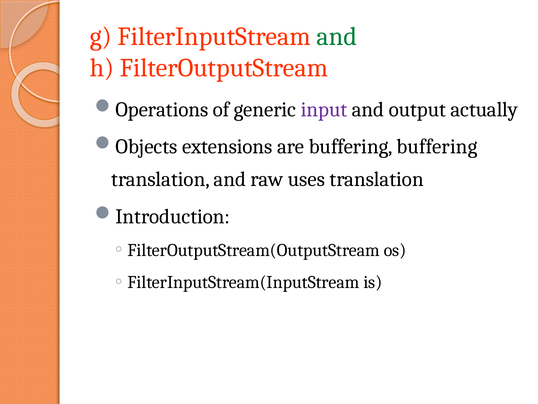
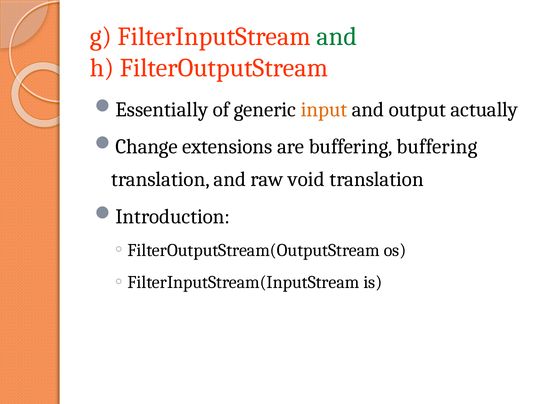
Operations: Operations -> Essentially
input colour: purple -> orange
Objects: Objects -> Change
uses: uses -> void
